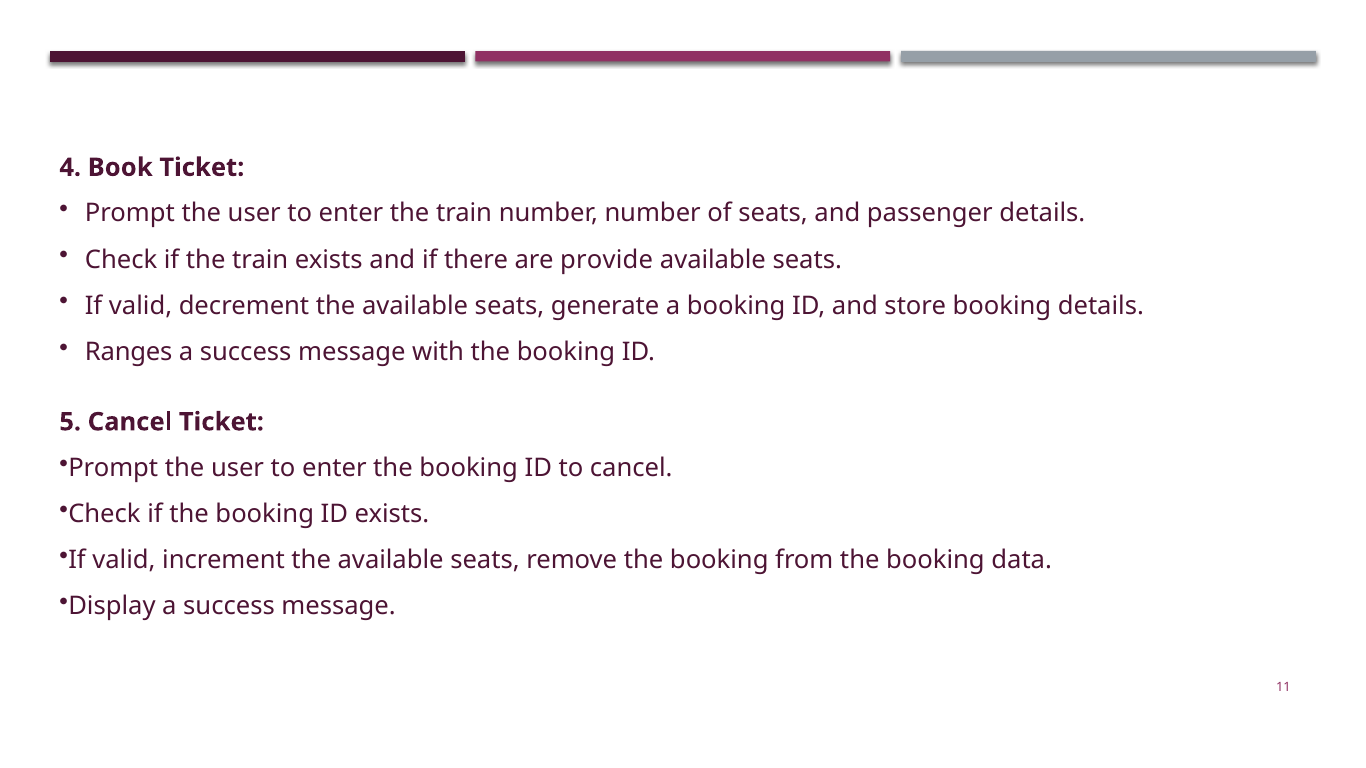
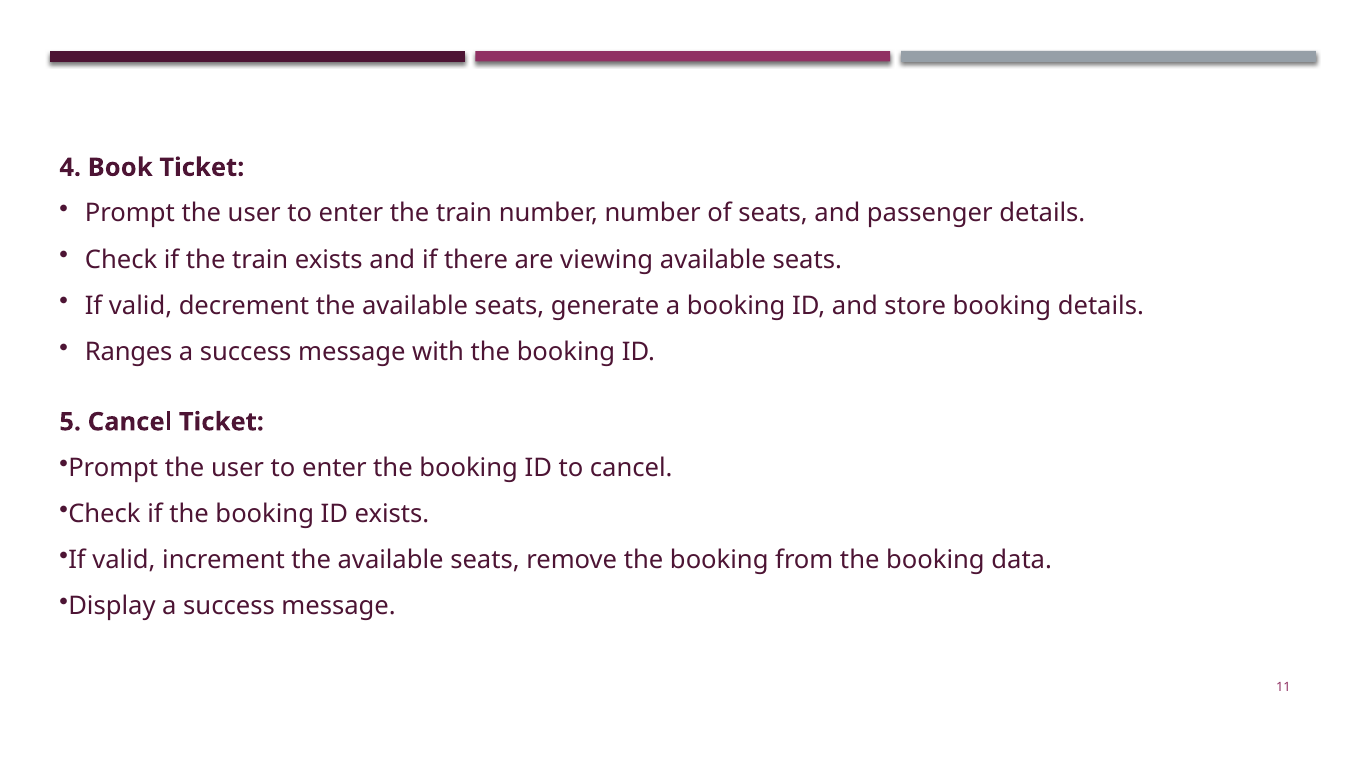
provide: provide -> viewing
